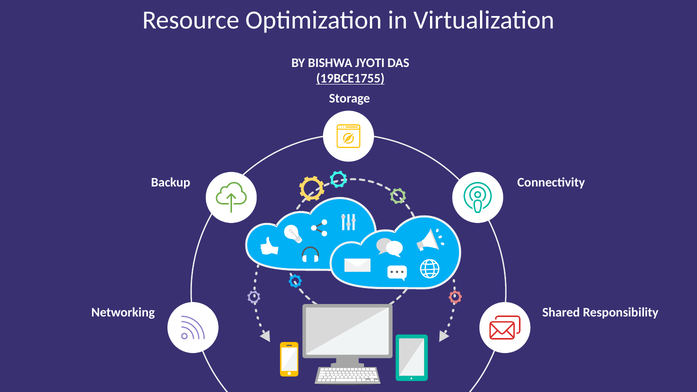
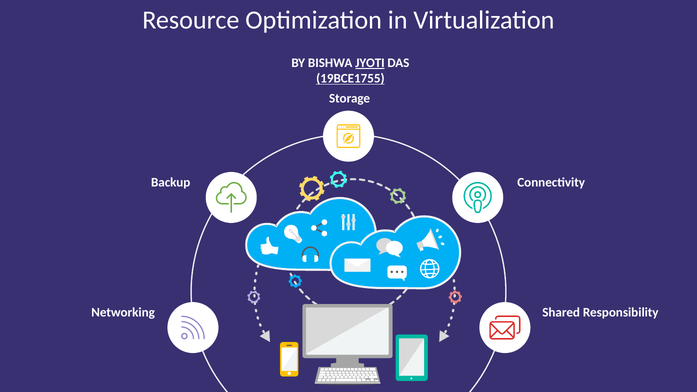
JYOTI underline: none -> present
